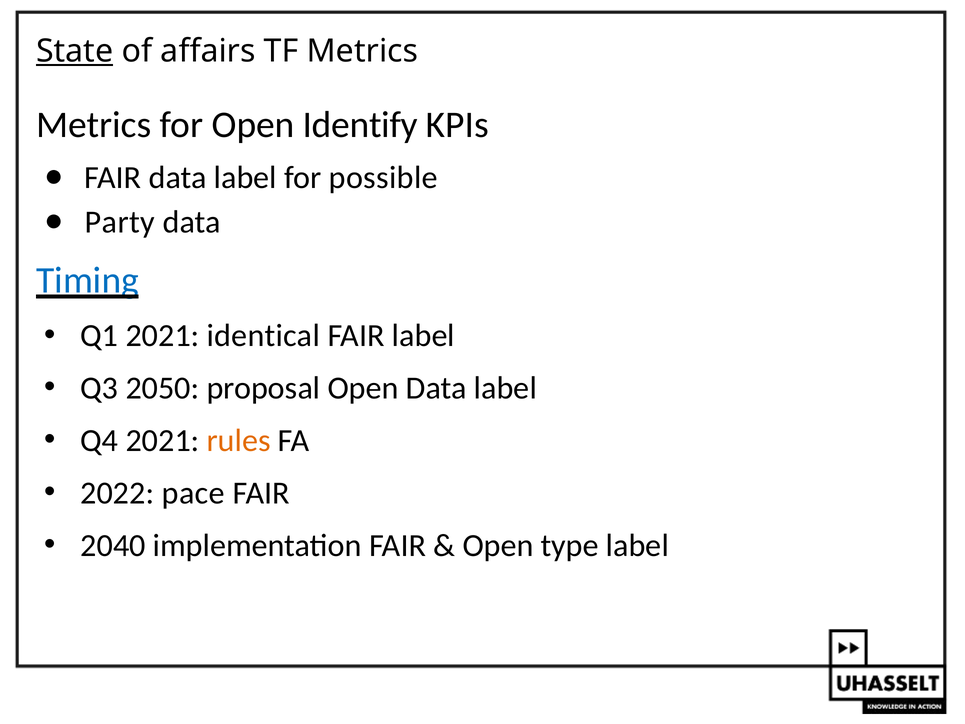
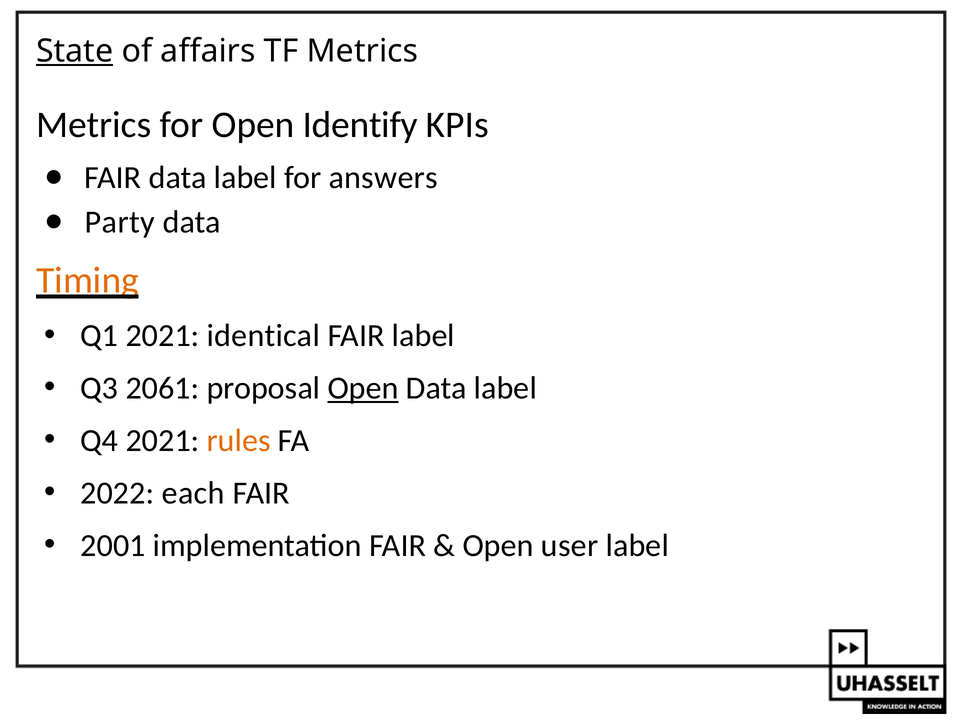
possible: possible -> answers
Timing colour: blue -> orange
2050: 2050 -> 2061
Open at (363, 388) underline: none -> present
pace: pace -> each
2040: 2040 -> 2001
type: type -> user
